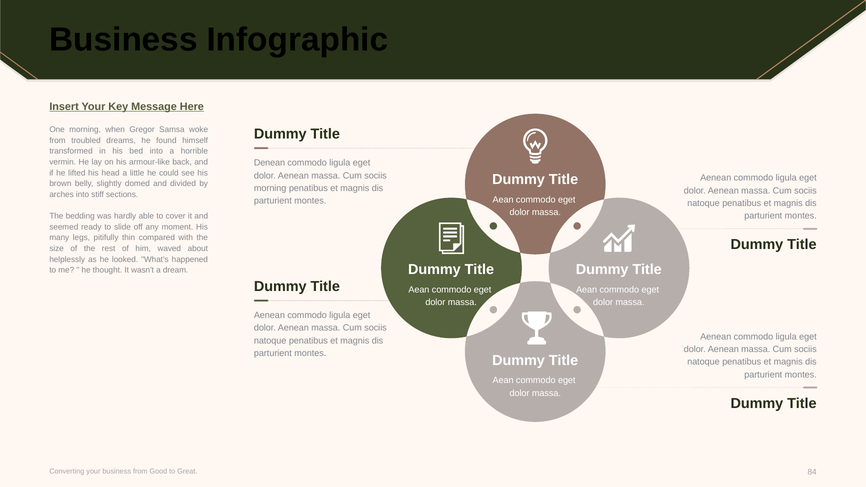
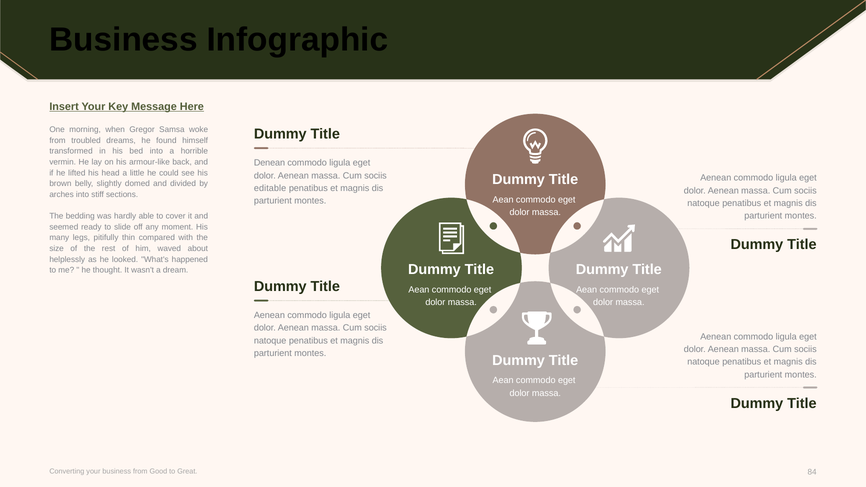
morning at (270, 188): morning -> editable
